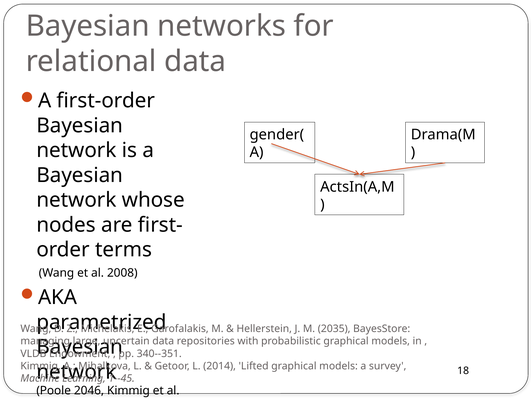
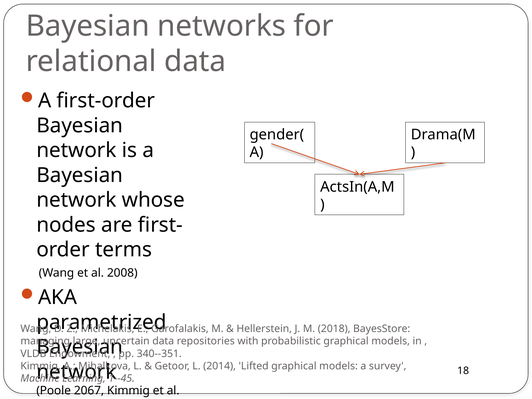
2035: 2035 -> 2018
2046: 2046 -> 2067
